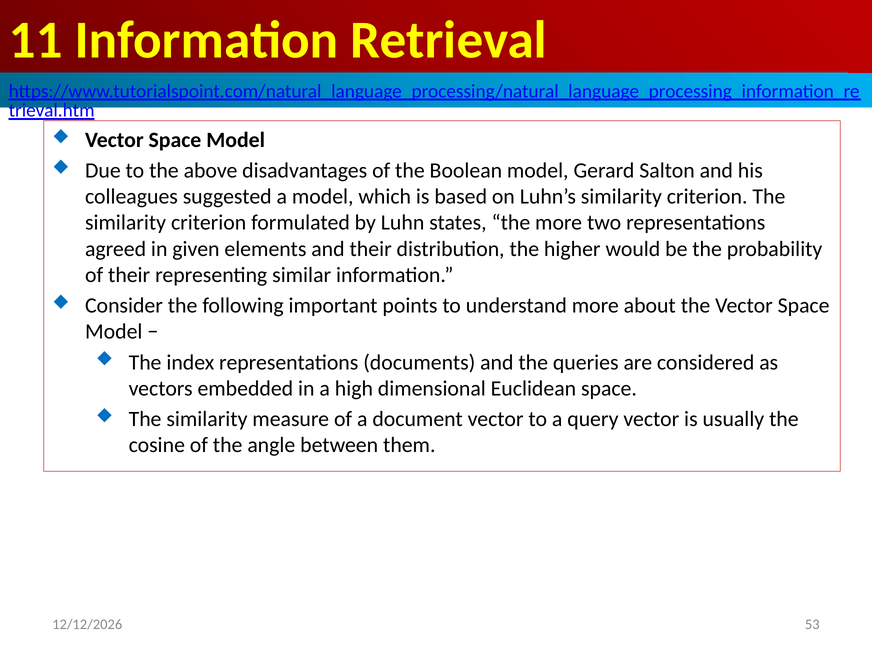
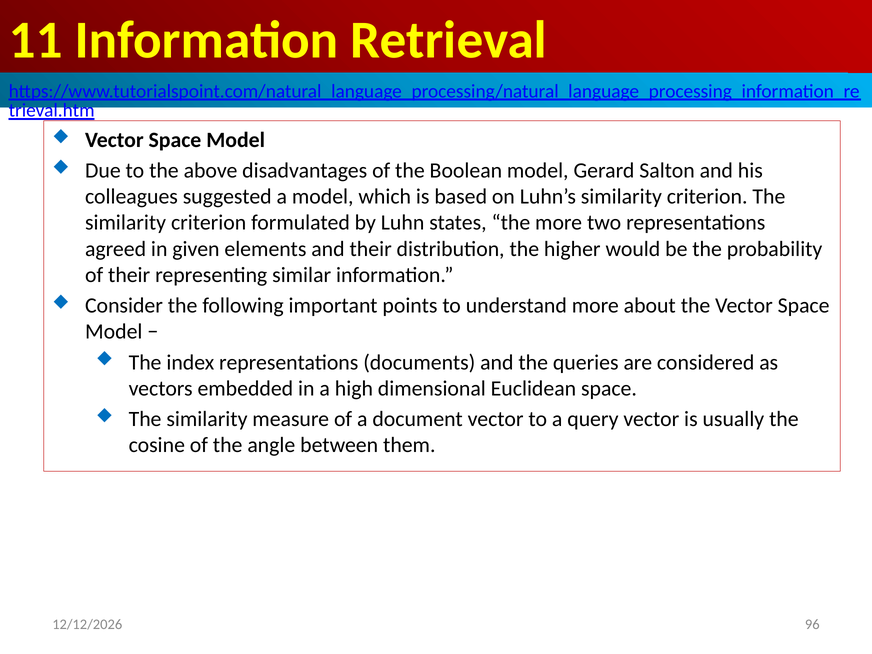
53: 53 -> 96
